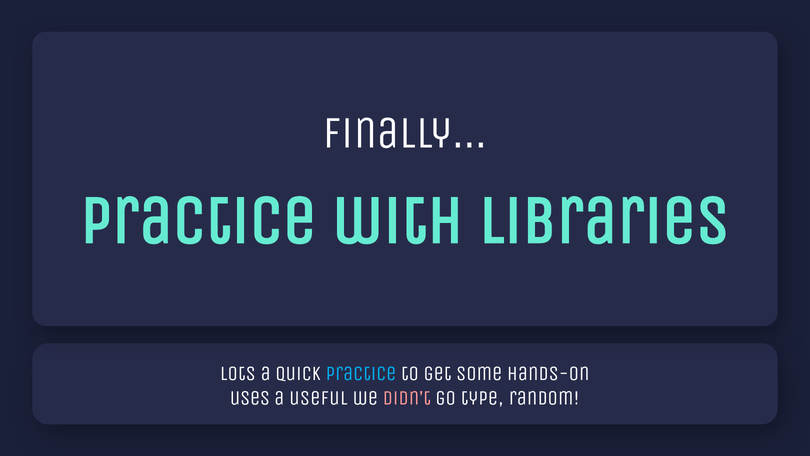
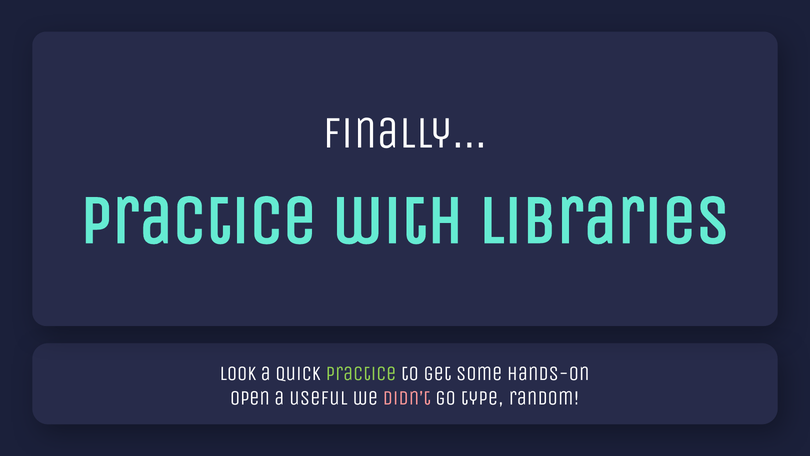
Lots: Lots -> Look
practice at (361, 373) colour: light blue -> light green
uses: uses -> open
